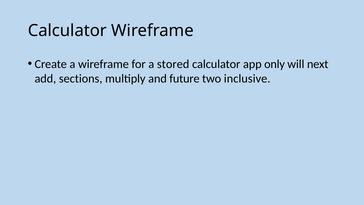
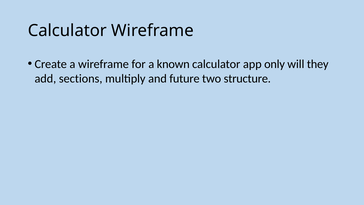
stored: stored -> known
next: next -> they
inclusive: inclusive -> structure
